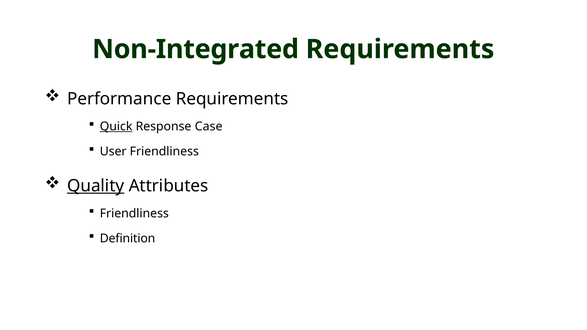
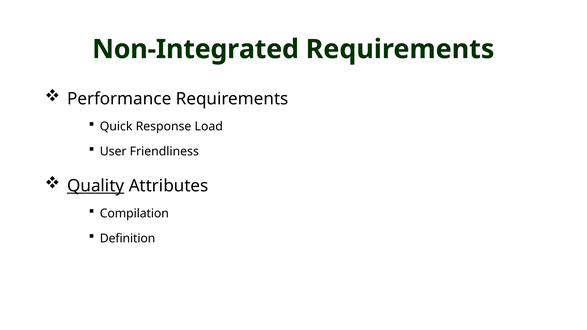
Quick underline: present -> none
Case: Case -> Load
Friendliness at (134, 214): Friendliness -> Compilation
